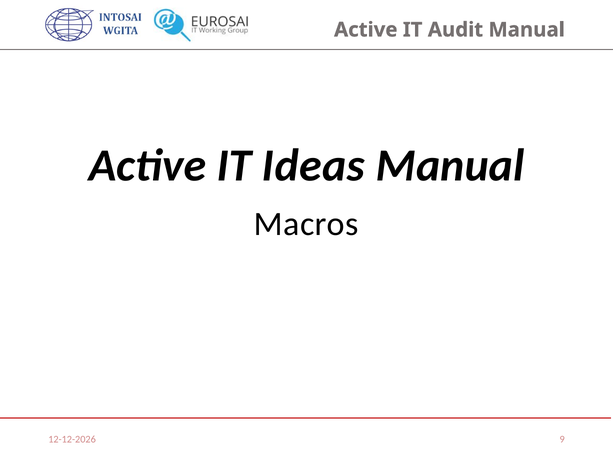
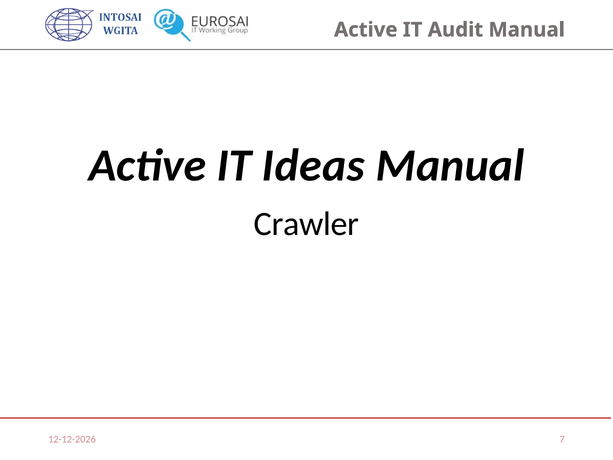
Macros: Macros -> Crawler
9: 9 -> 7
